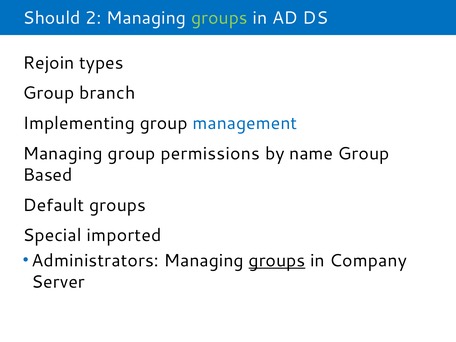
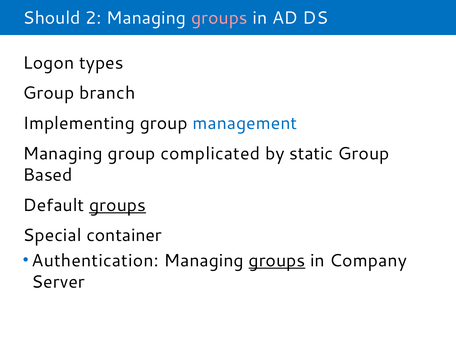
groups at (219, 18) colour: light green -> pink
Rejoin: Rejoin -> Logon
permissions: permissions -> complicated
name: name -> static
groups at (117, 205) underline: none -> present
imported: imported -> container
Administrators: Administrators -> Authentication
